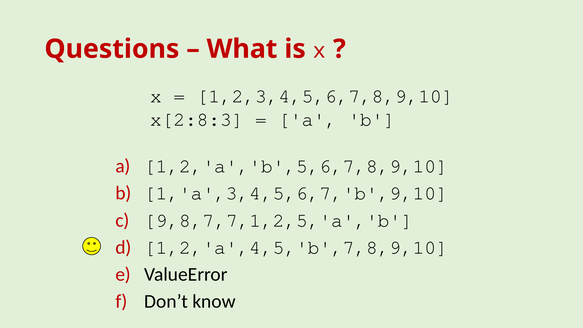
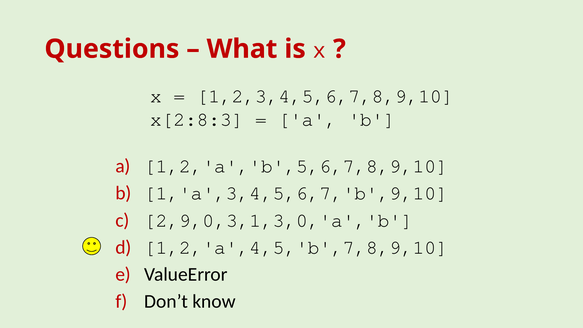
9,8,7,7,1,2,5,'a','b: 9,8,7,7,1,2,5,'a','b -> 2,9,0,3,1,3,0,'a','b
